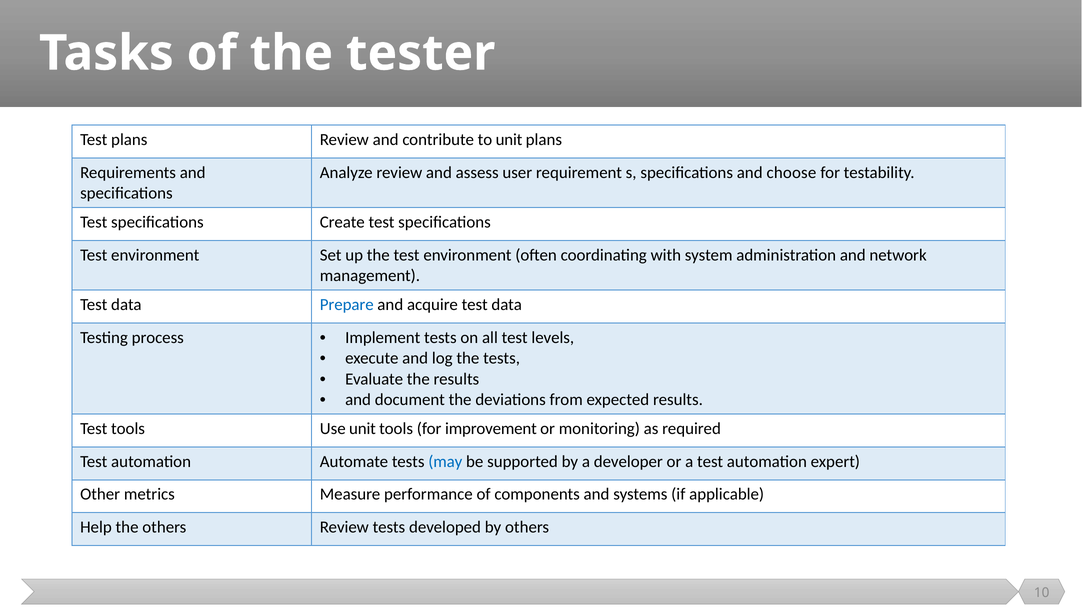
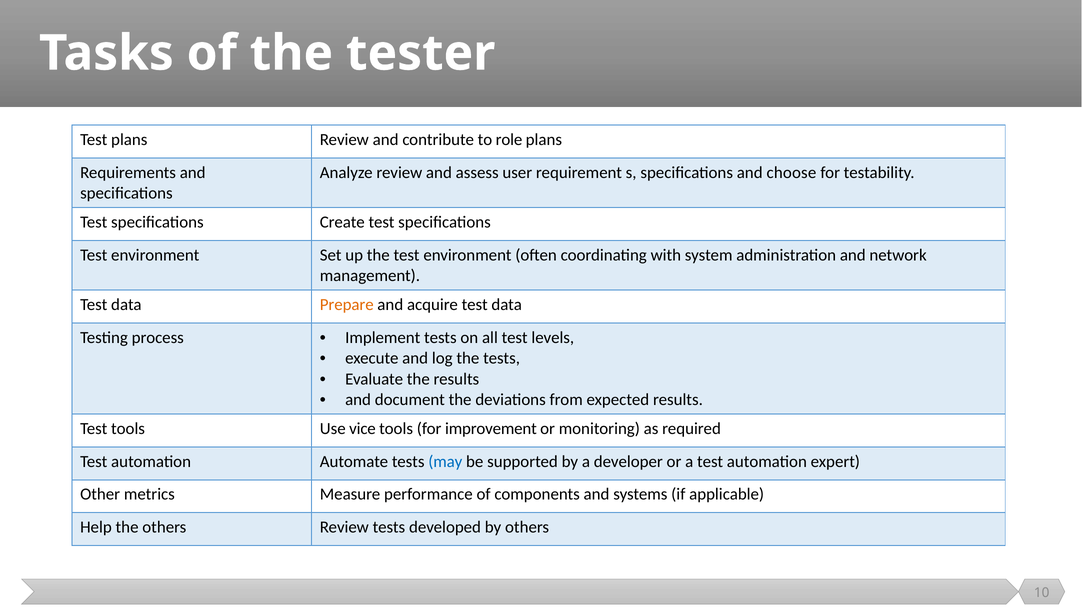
to unit: unit -> role
Prepare colour: blue -> orange
Use unit: unit -> vice
